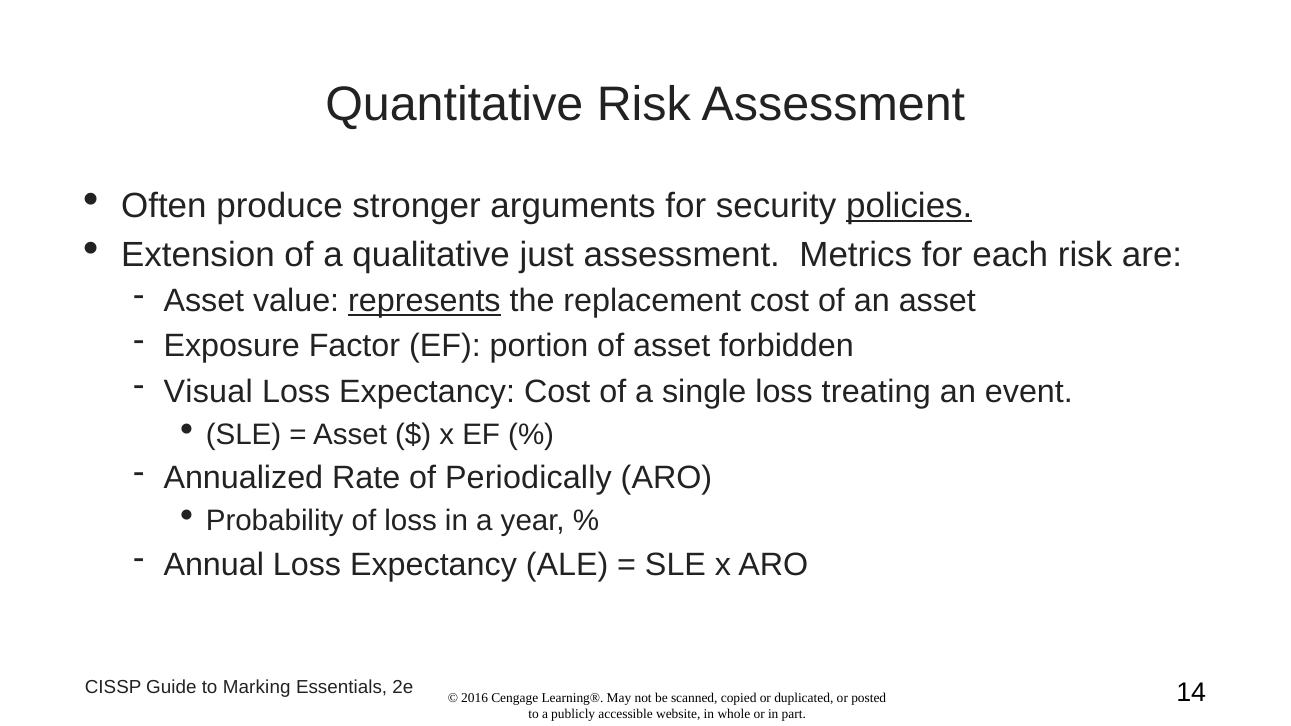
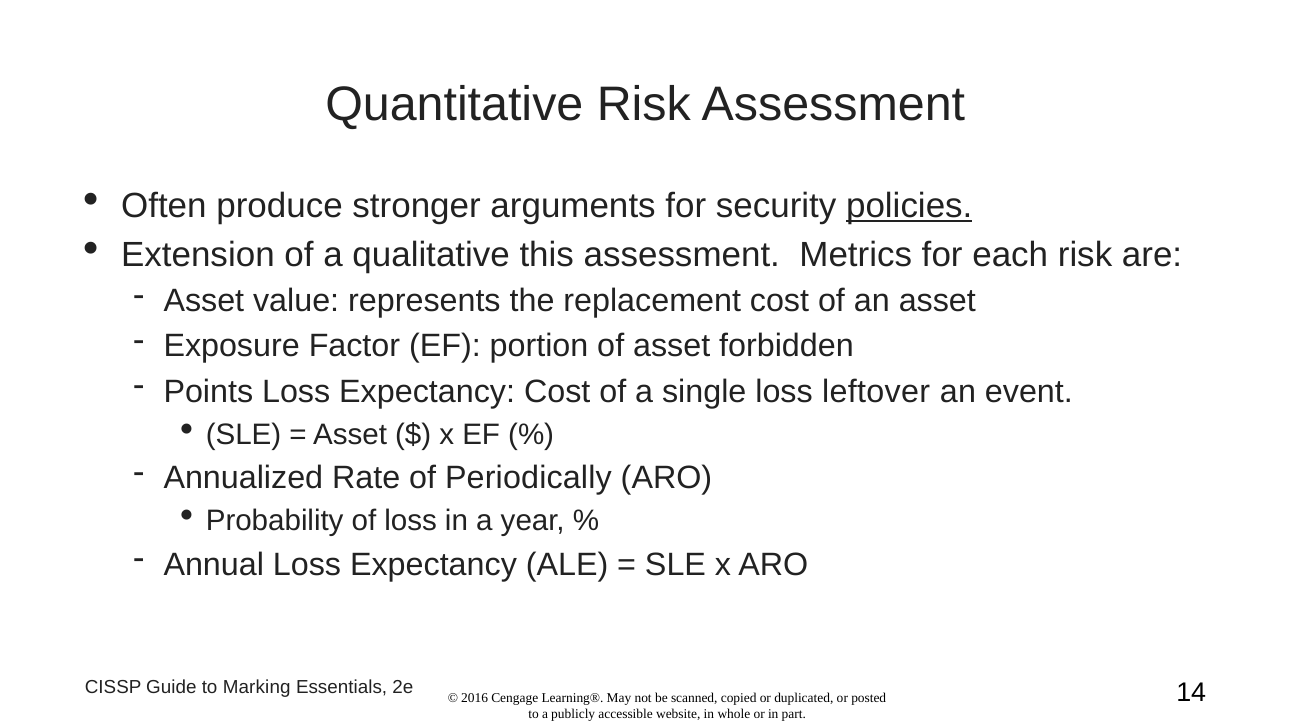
just: just -> this
represents underline: present -> none
Visual: Visual -> Points
treating: treating -> leftover
